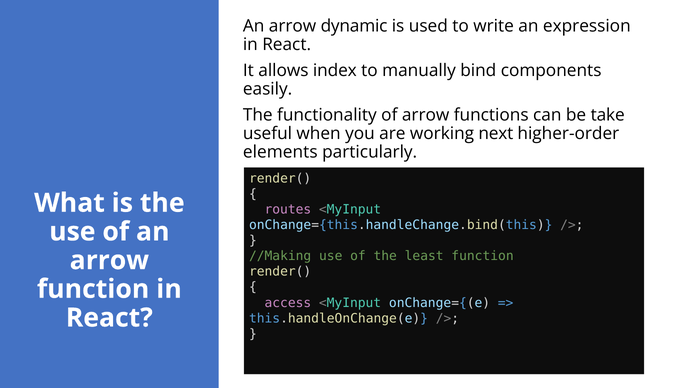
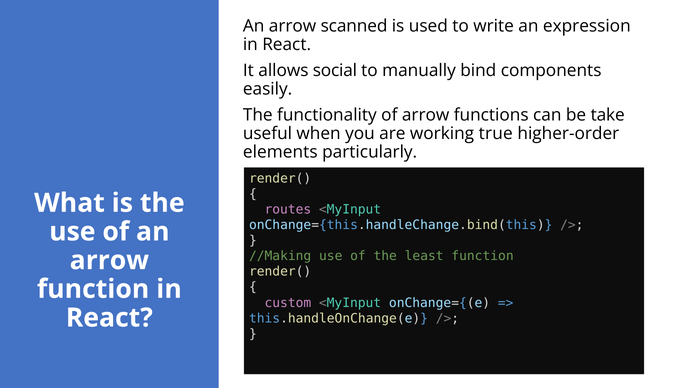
dynamic: dynamic -> scanned
index: index -> social
next: next -> true
access: access -> custom
